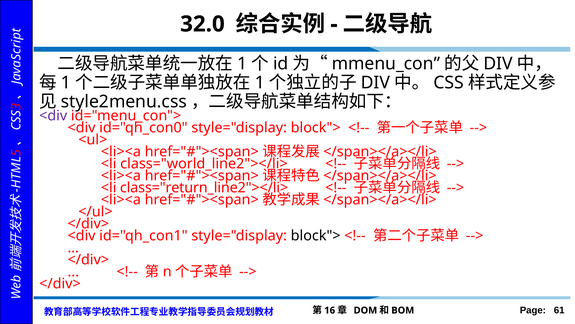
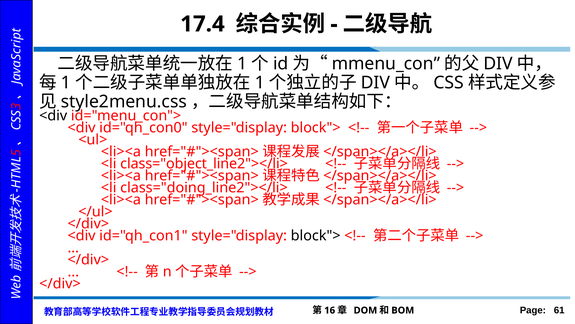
32.0: 32.0 -> 17.4
<div at (53, 116) colour: purple -> black
class="world_line2"></li>: class="world_line2"></li> -> class="object_line2"></li>
class="return_line2"></li>: class="return_line2"></li> -> class="doing_line2"></li>
